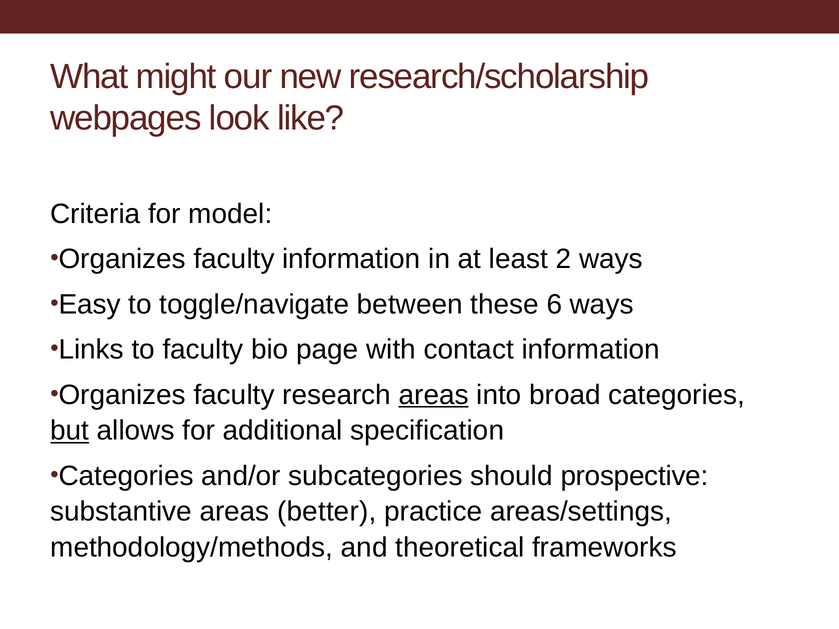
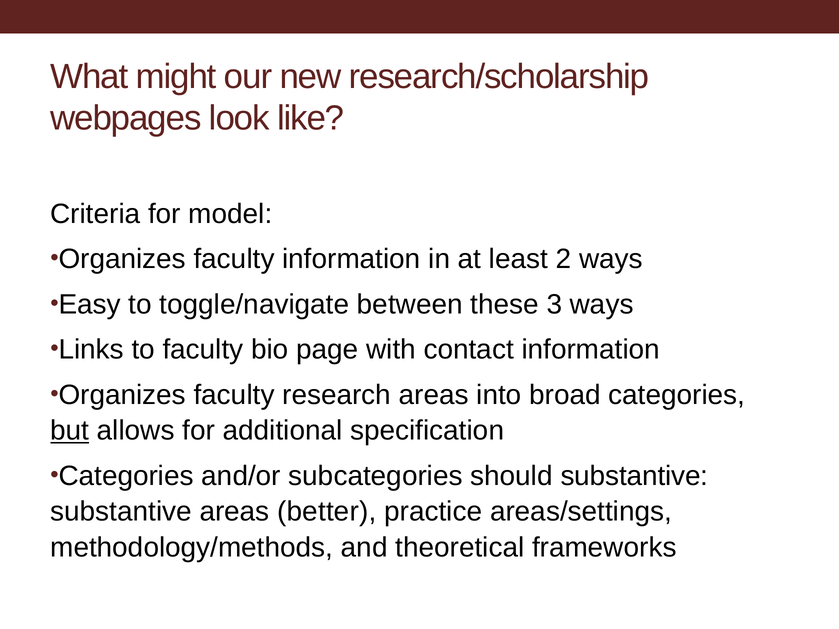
6: 6 -> 3
areas at (434, 395) underline: present -> none
should prospective: prospective -> substantive
